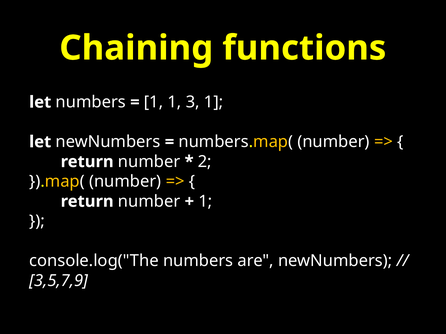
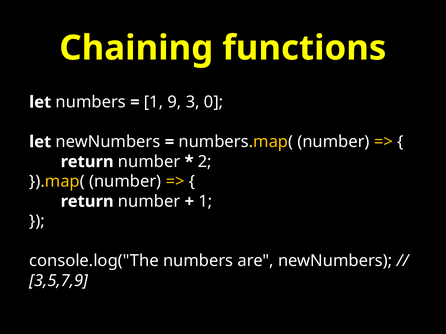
1 1: 1 -> 9
3 1: 1 -> 0
